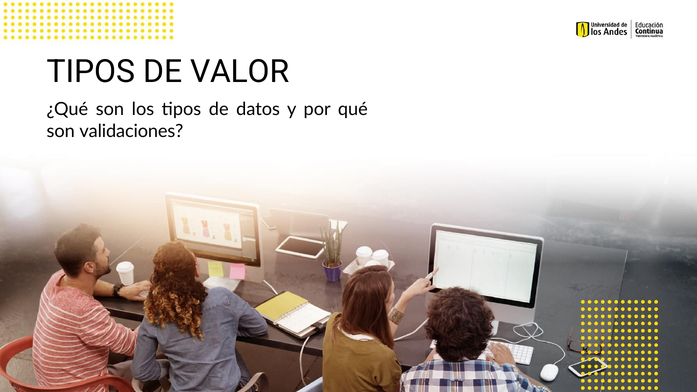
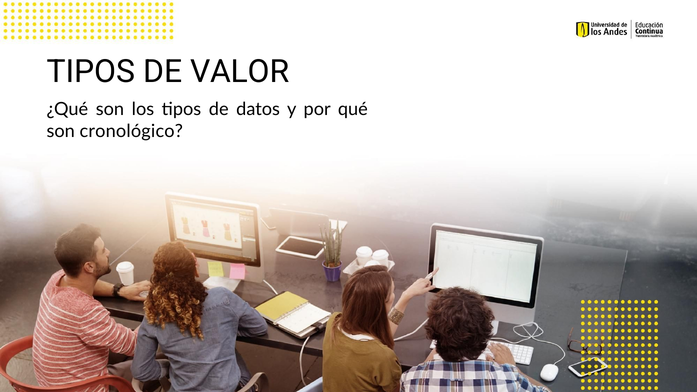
validaciones: validaciones -> cronológico
